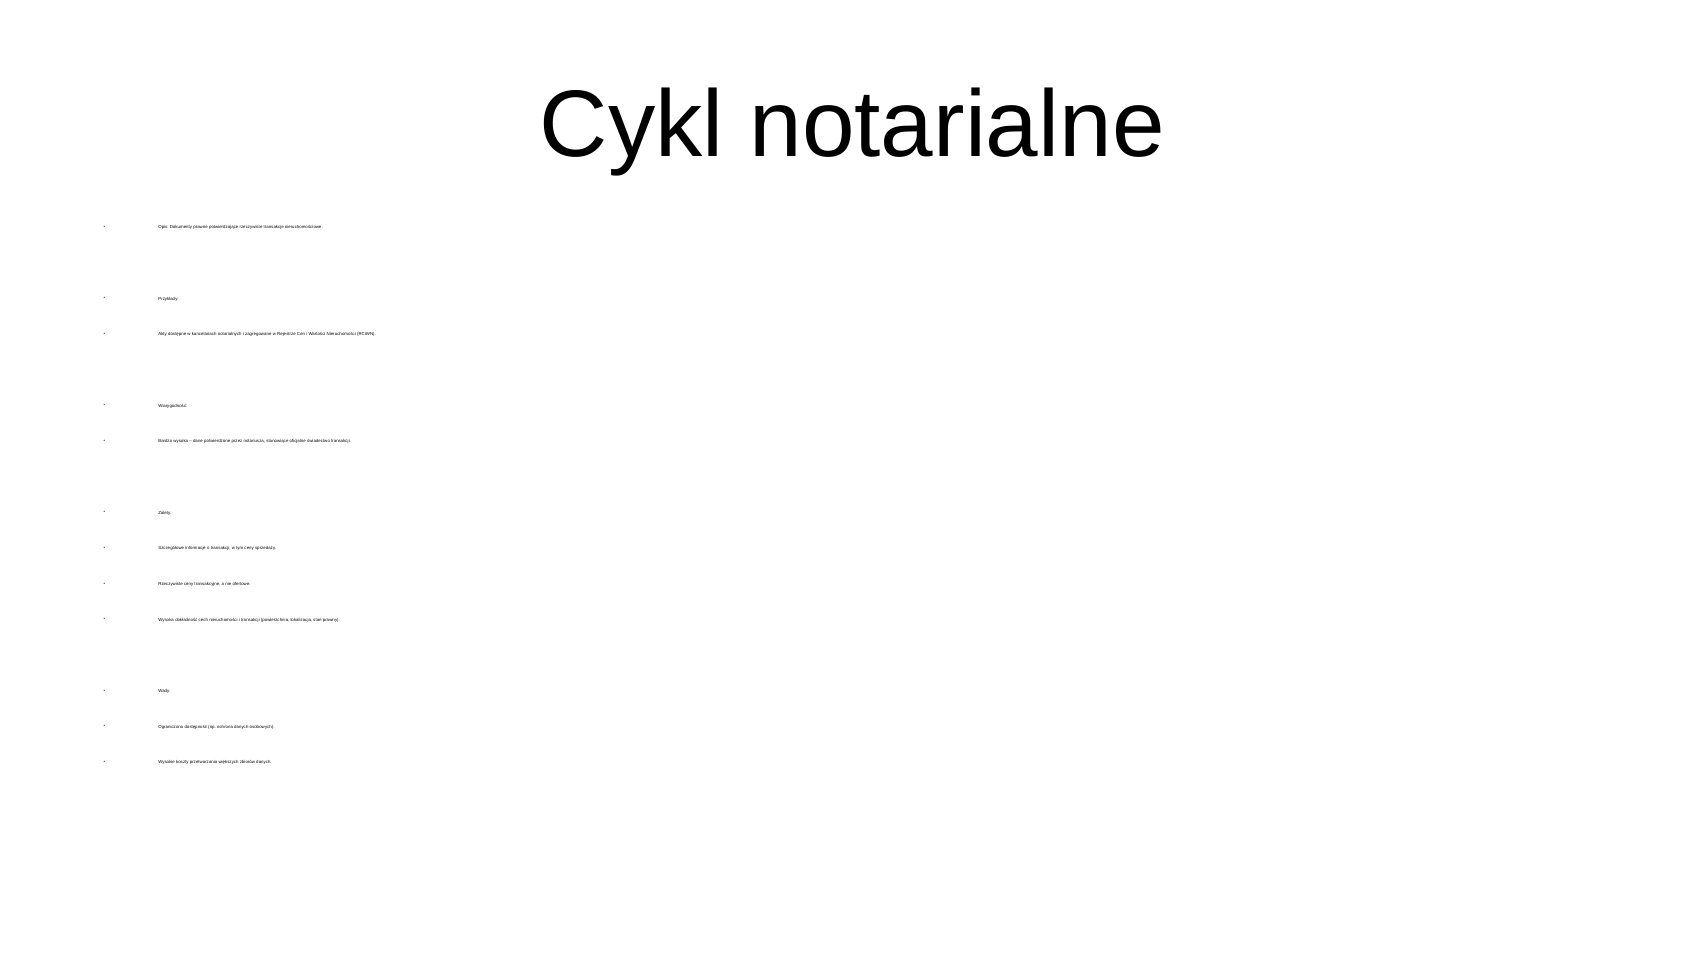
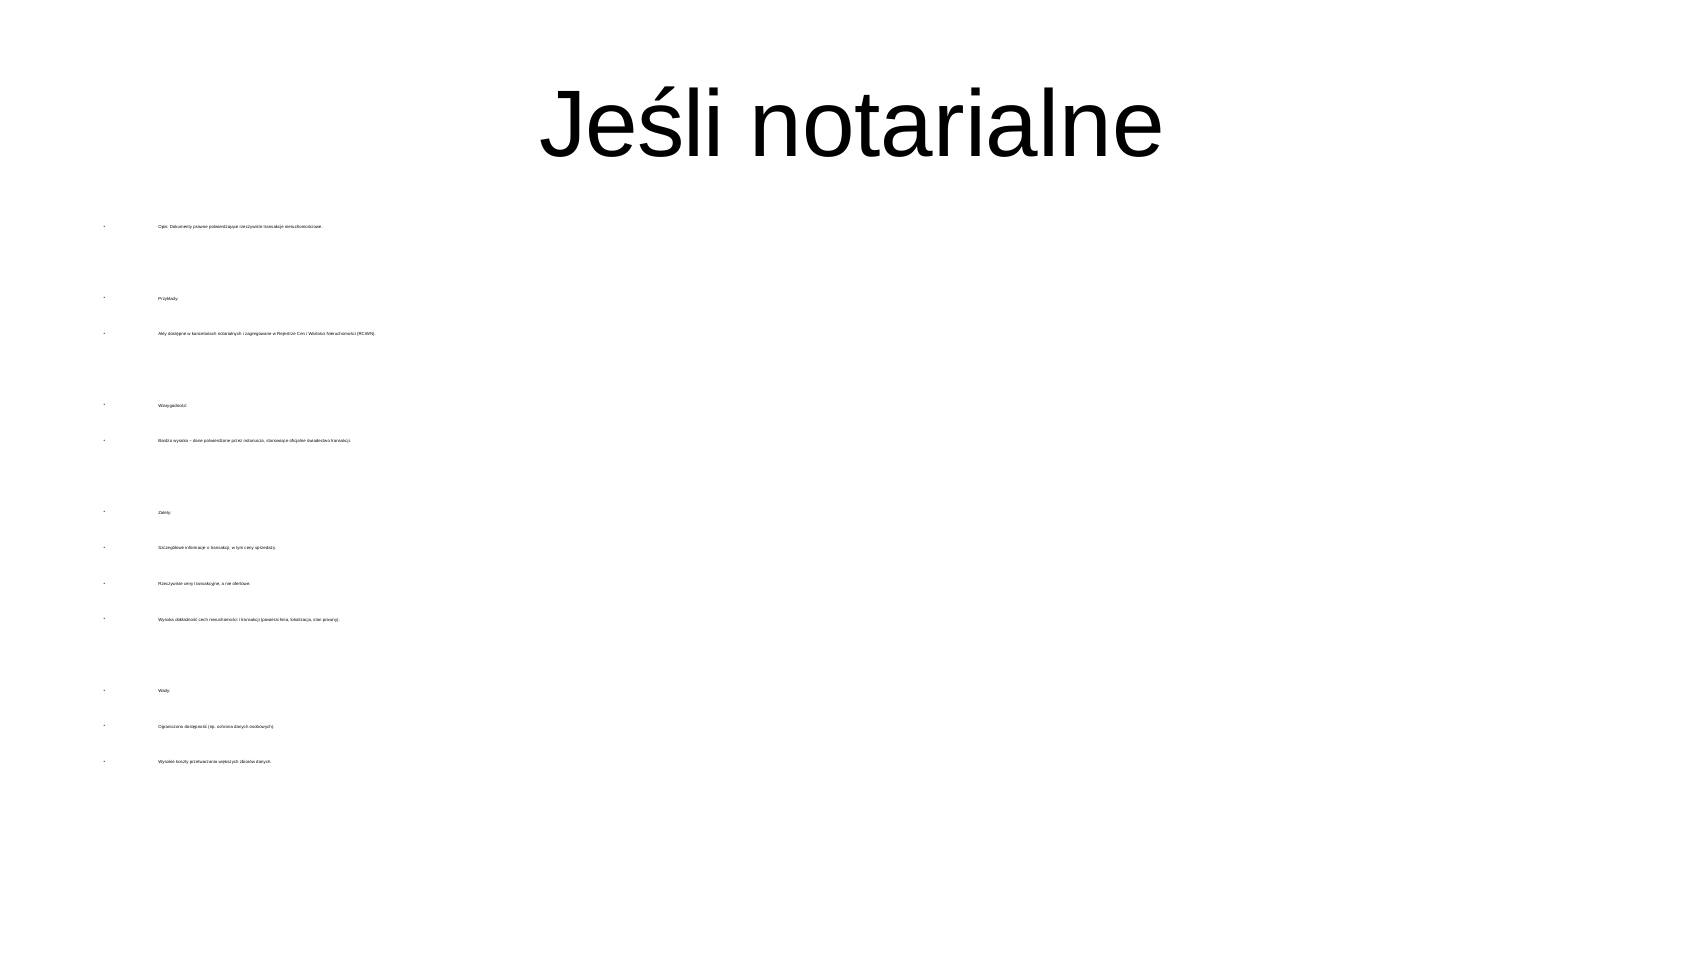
Cykl: Cykl -> Jeśli
